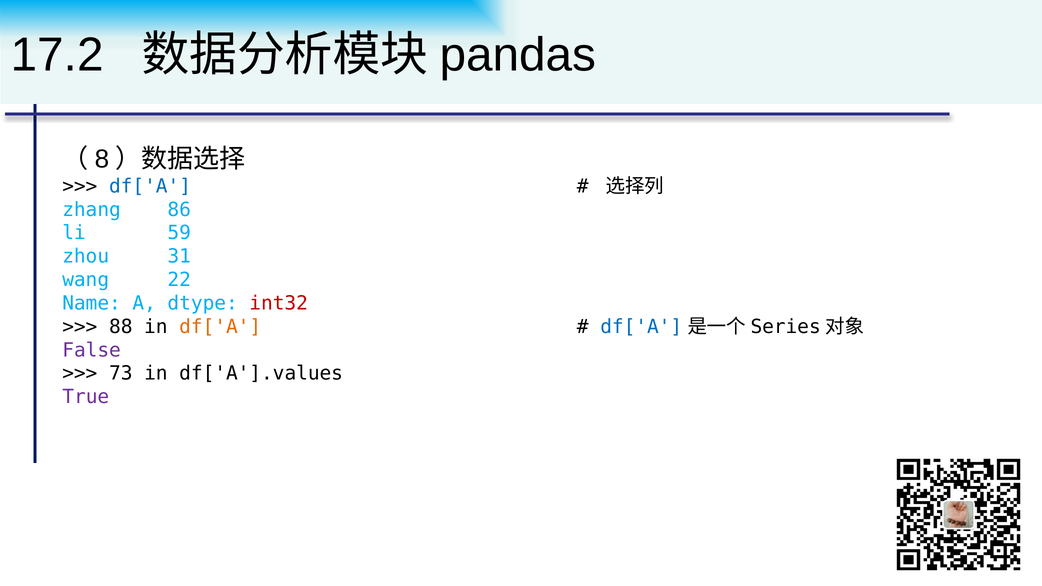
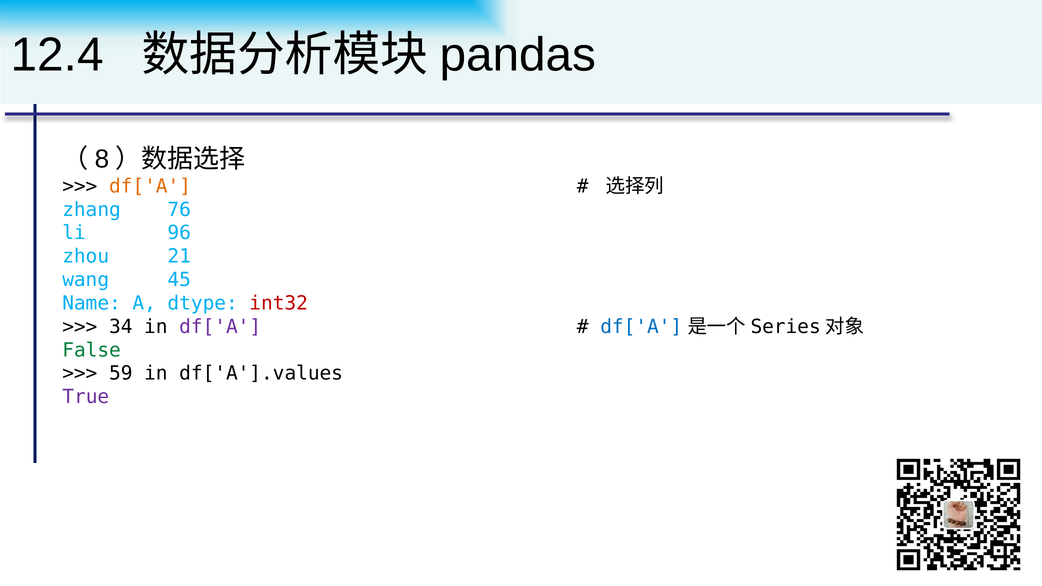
17.2: 17.2 -> 12.4
df['A at (150, 186) colour: blue -> orange
86: 86 -> 76
59: 59 -> 96
31: 31 -> 21
22: 22 -> 45
88: 88 -> 34
df['A at (220, 327) colour: orange -> purple
False colour: purple -> green
73: 73 -> 59
